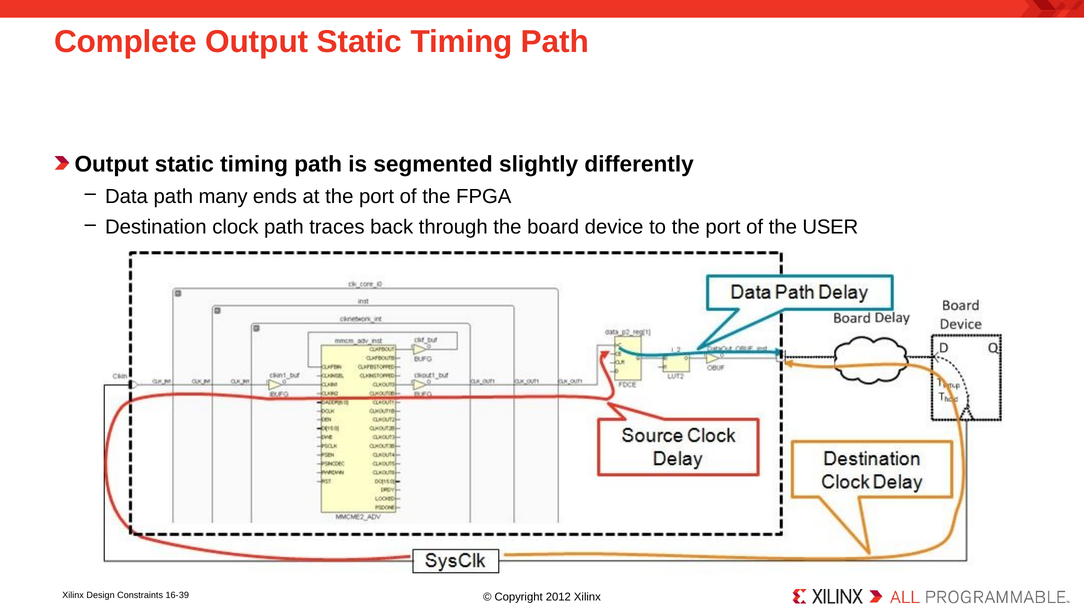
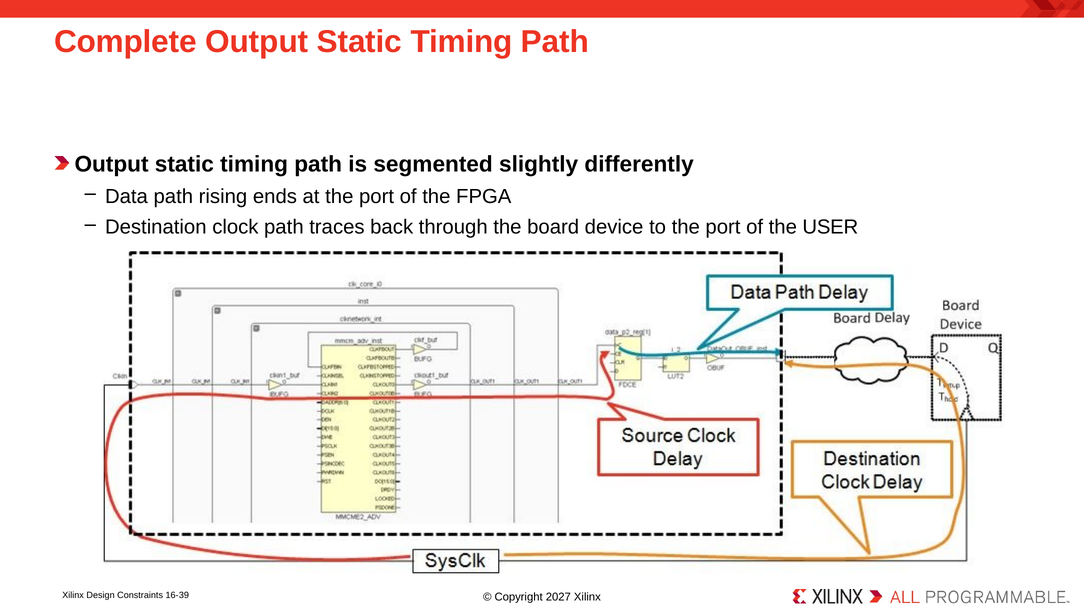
many: many -> rising
2012: 2012 -> 2027
